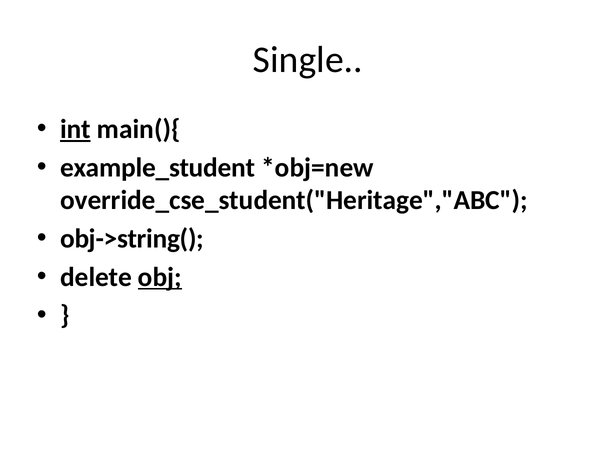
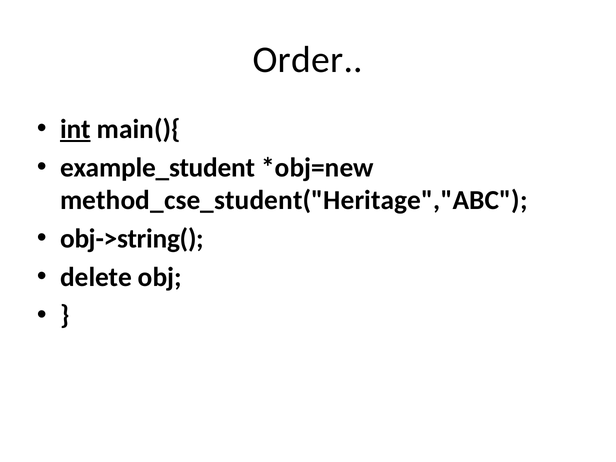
Single: Single -> Order
override_cse_student("Heritage","ABC: override_cse_student("Heritage","ABC -> method_cse_student("Heritage","ABC
obj underline: present -> none
